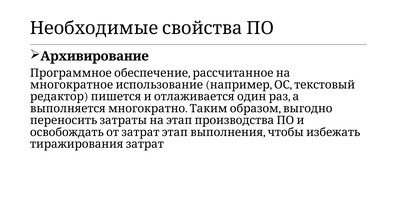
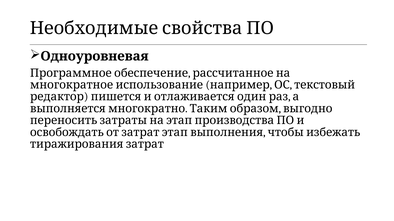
Архивирование: Архивирование -> Одноуровневая
